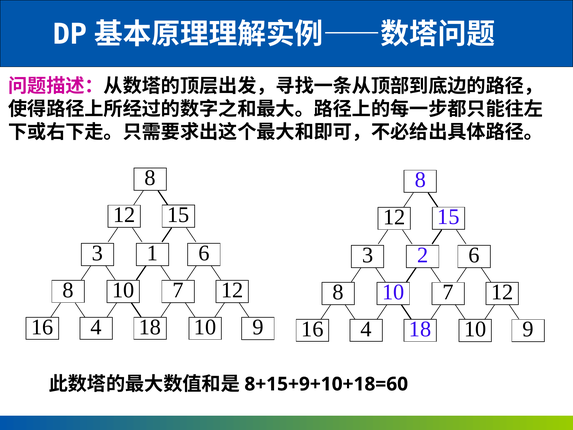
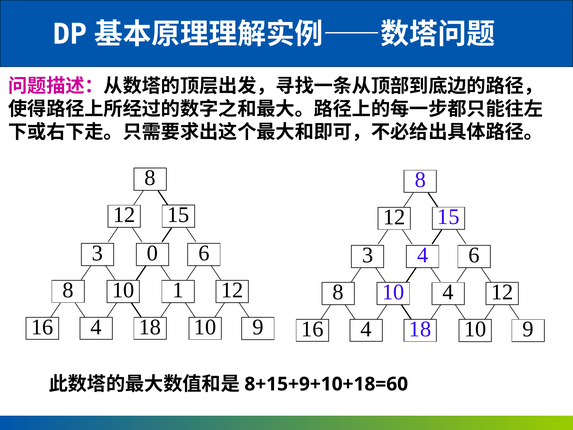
1: 1 -> 0
3 2: 2 -> 4
7 at (178, 290): 7 -> 1
7 at (448, 292): 7 -> 4
